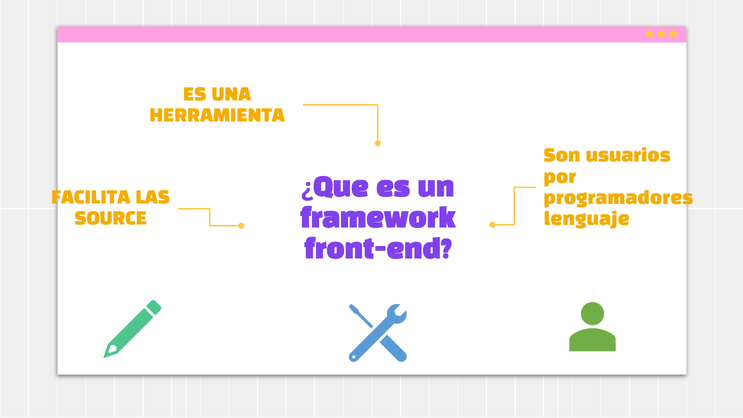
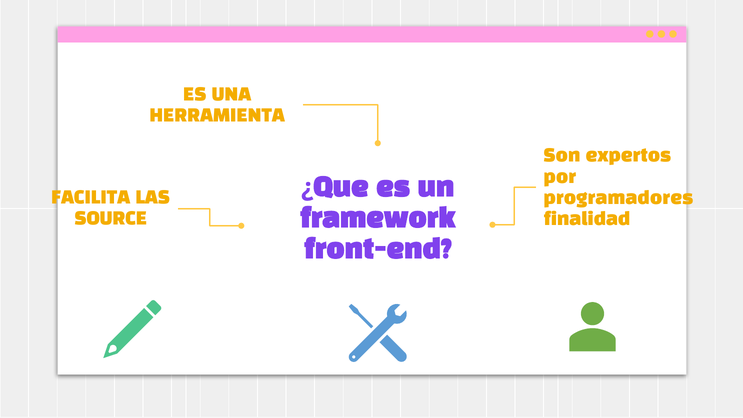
usuarios: usuarios -> expertos
lenguaje: lenguaje -> finalidad
